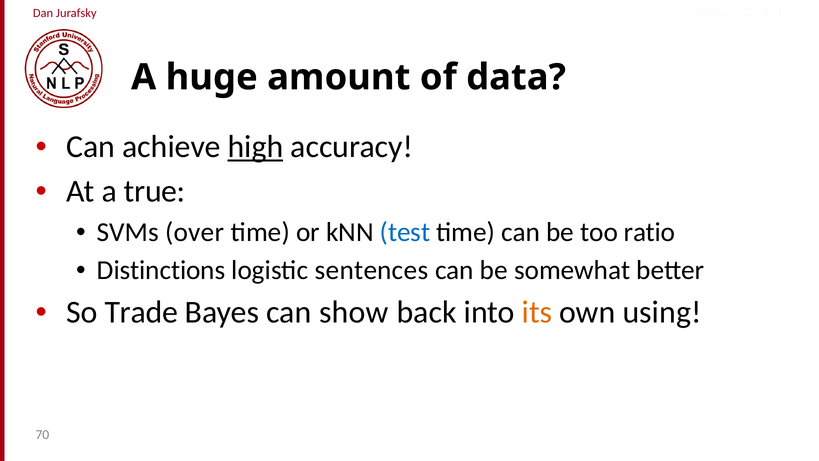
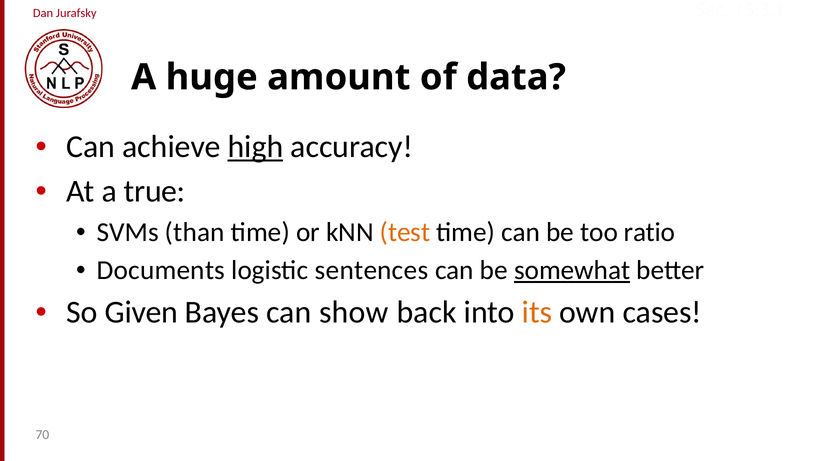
over: over -> than
test colour: blue -> orange
Distinctions: Distinctions -> Documents
somewhat underline: none -> present
Trade: Trade -> Given
using: using -> cases
